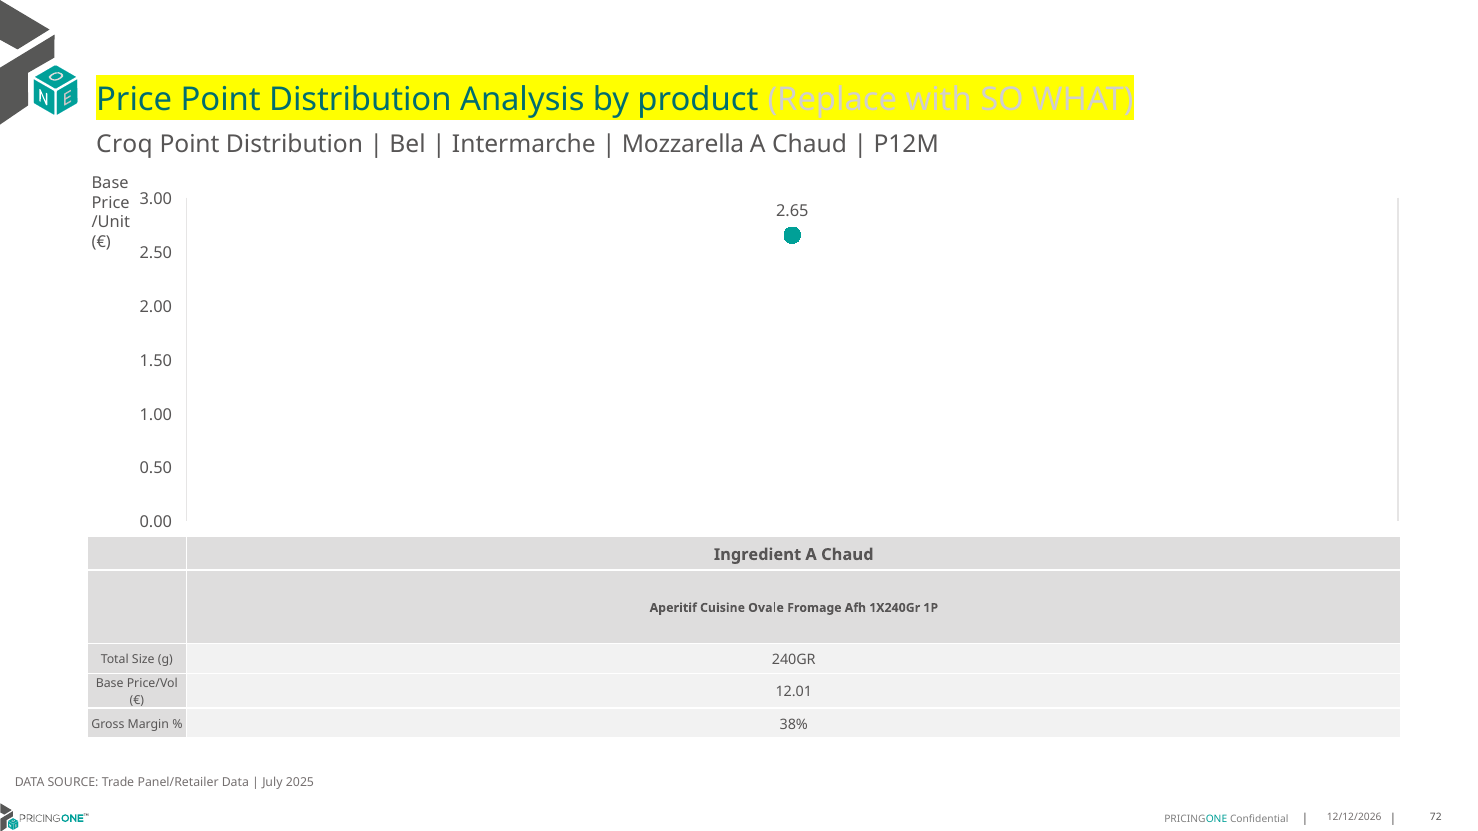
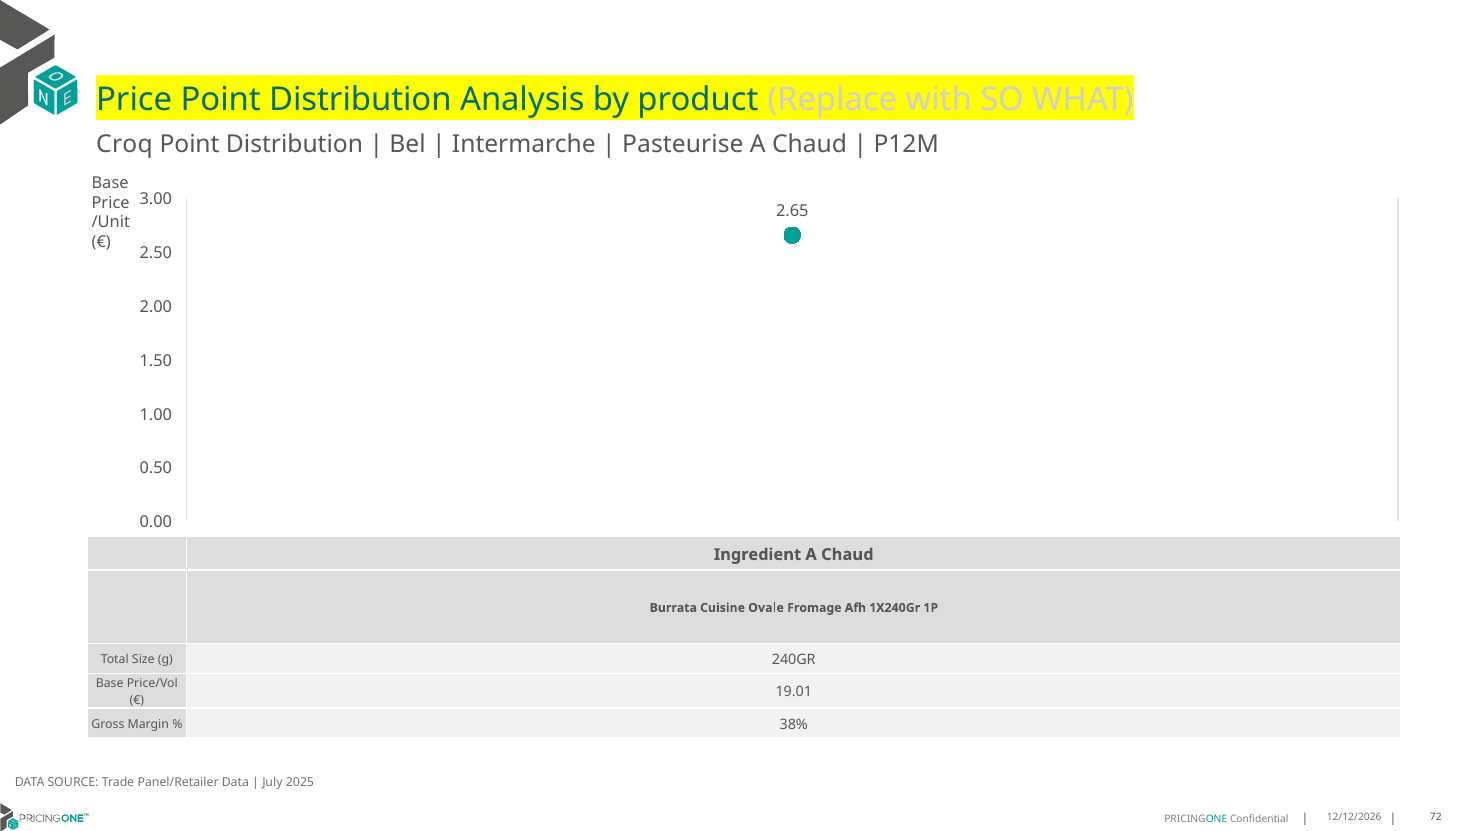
Mozzarella: Mozzarella -> Pasteurise
Aperitif: Aperitif -> Burrata
12.01: 12.01 -> 19.01
